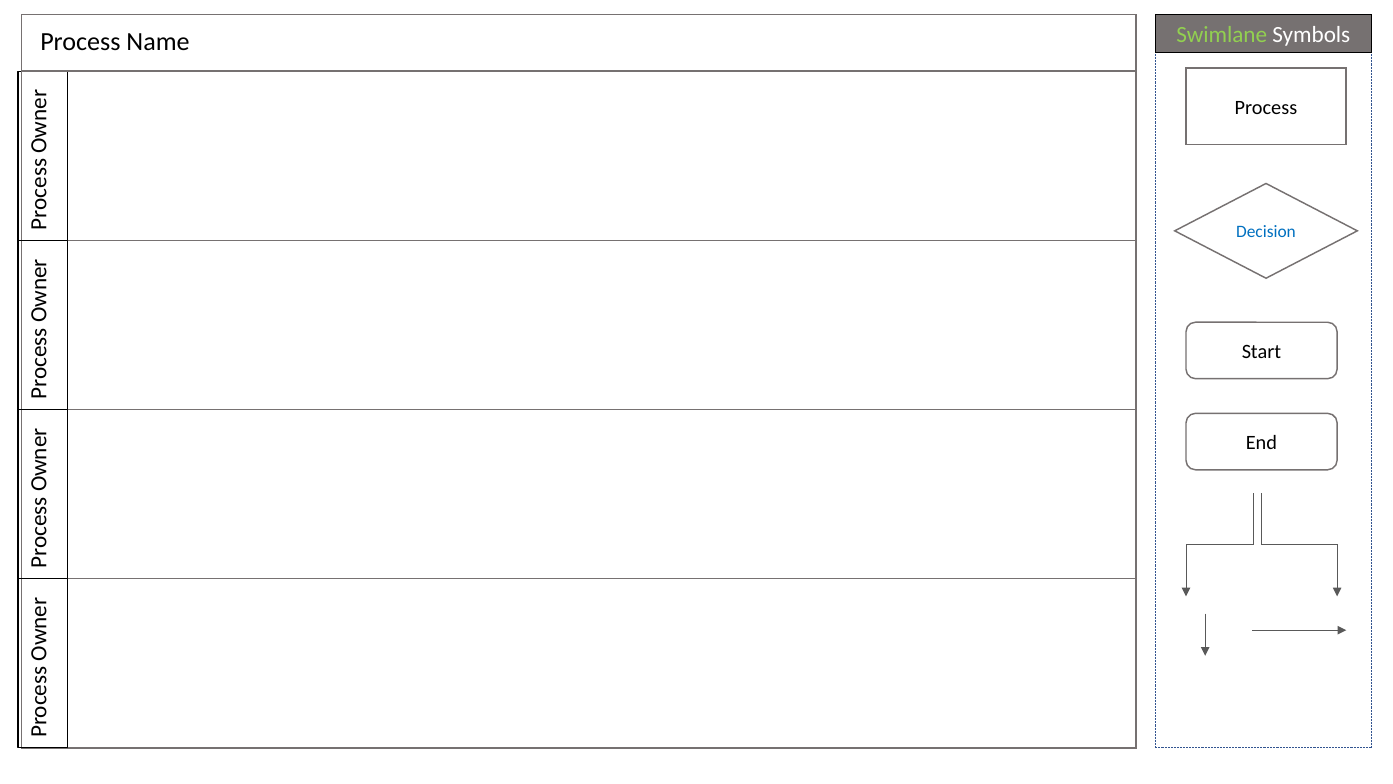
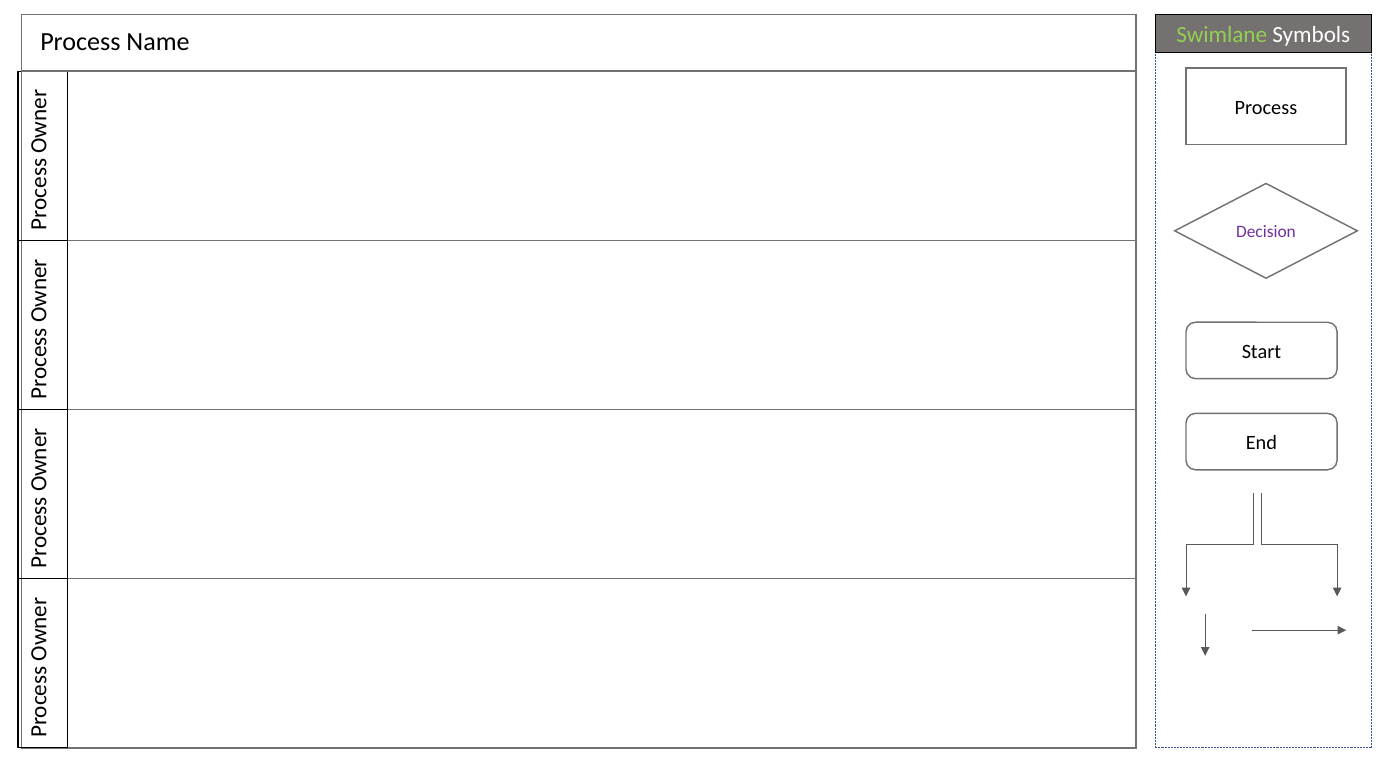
Decision colour: blue -> purple
